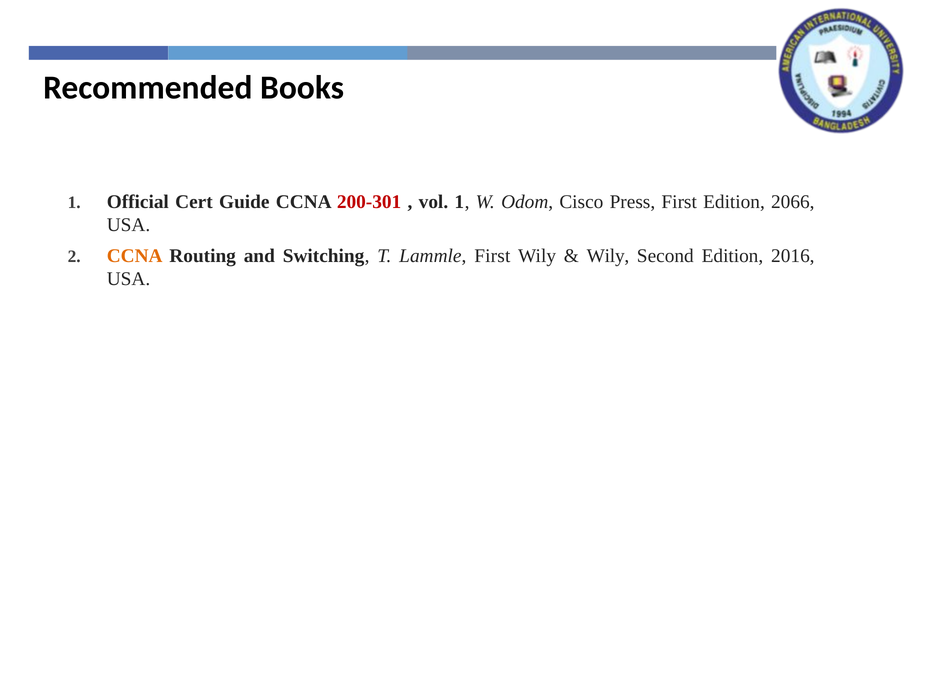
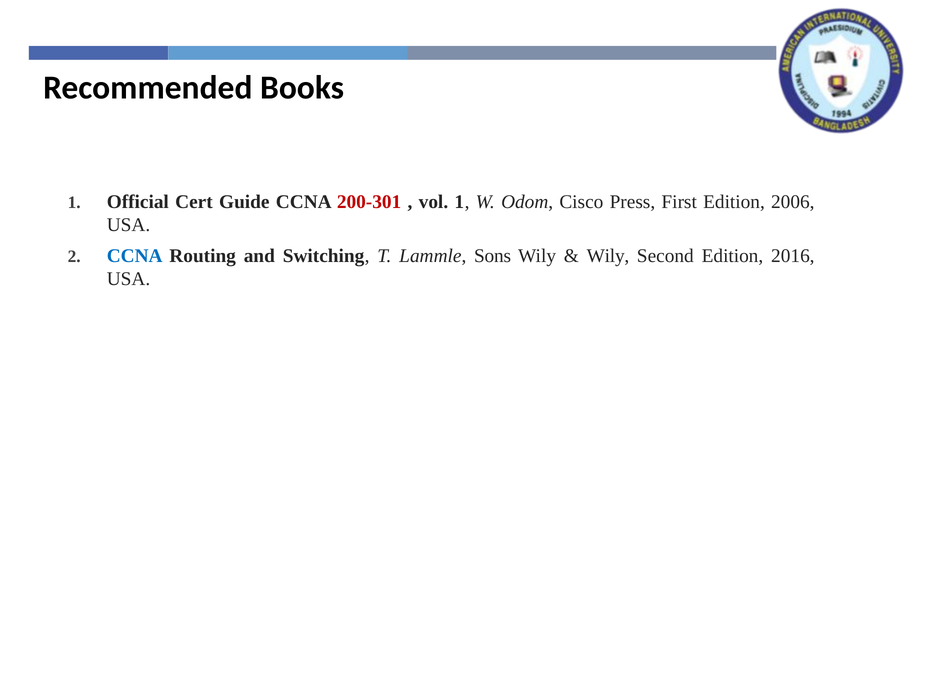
2066: 2066 -> 2006
CCNA at (135, 256) colour: orange -> blue
Lammle First: First -> Sons
